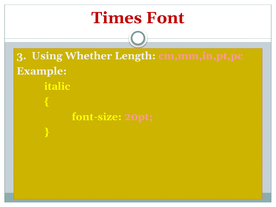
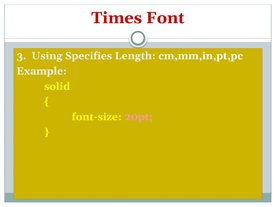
Whether: Whether -> Specifies
cm,mm,in,pt,pc colour: pink -> white
italic: italic -> solid
